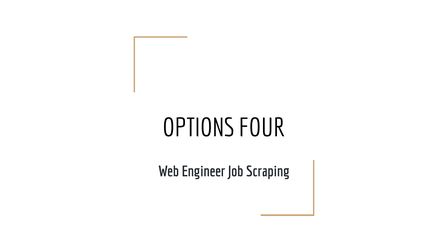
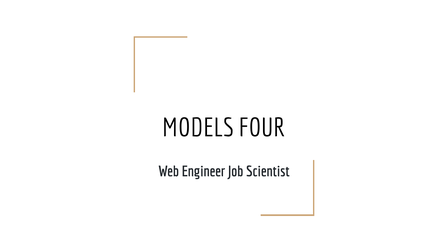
OPTIONS: OPTIONS -> MODELS
Scraping: Scraping -> Scientist
